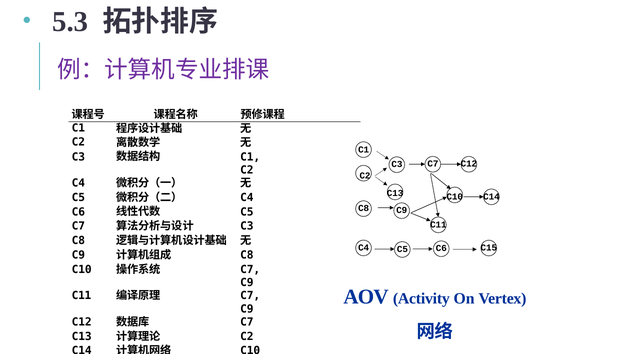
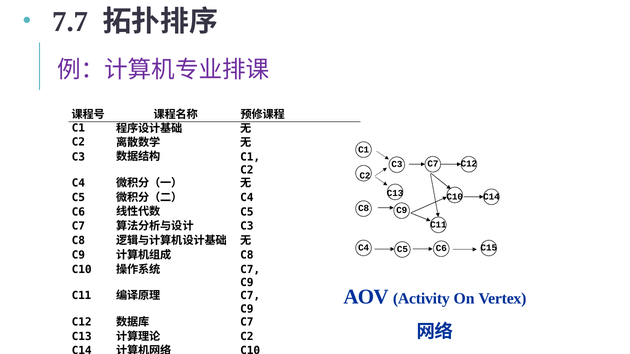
5.3: 5.3 -> 7.7
